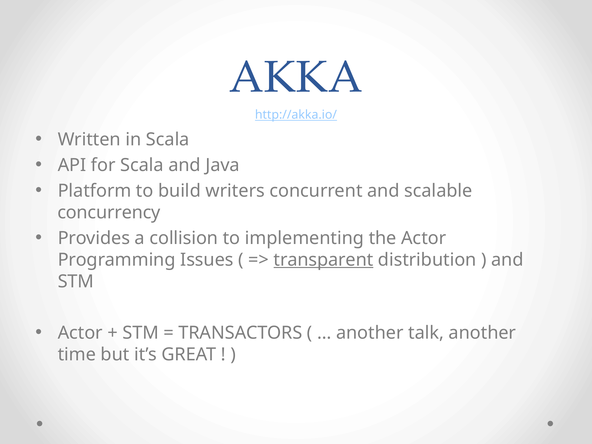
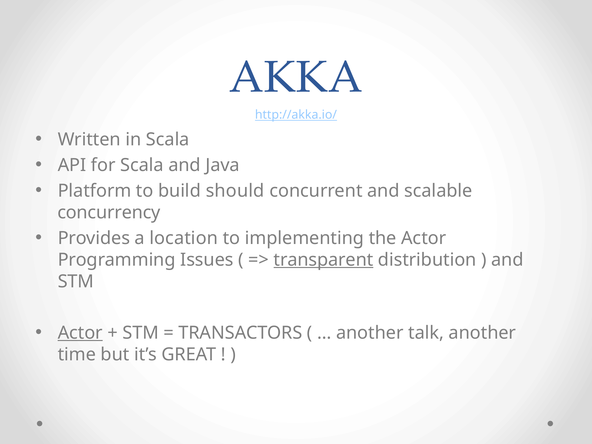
writers: writers -> should
collision: collision -> location
Actor at (80, 333) underline: none -> present
